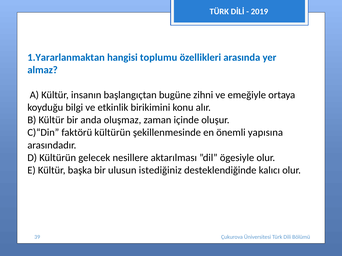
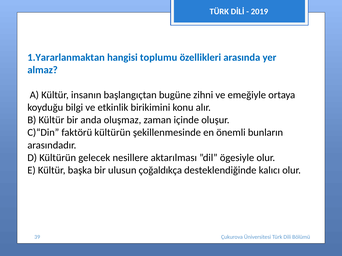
yapısına: yapısına -> bunların
istediğiniz: istediğiniz -> çoğaldıkça
